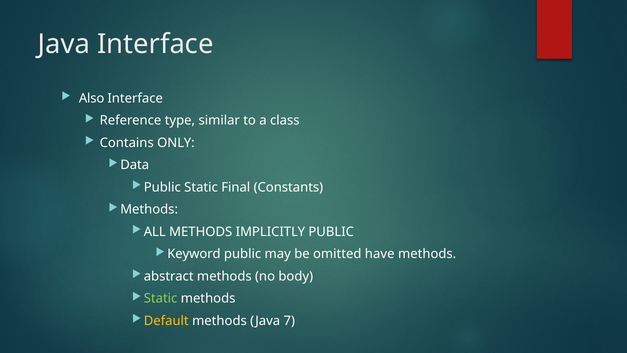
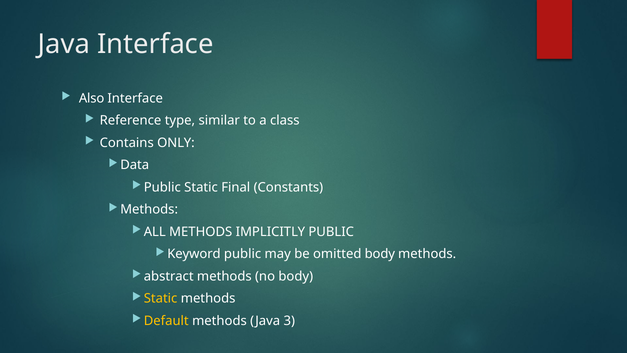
omitted have: have -> body
Static at (161, 298) colour: light green -> yellow
7: 7 -> 3
